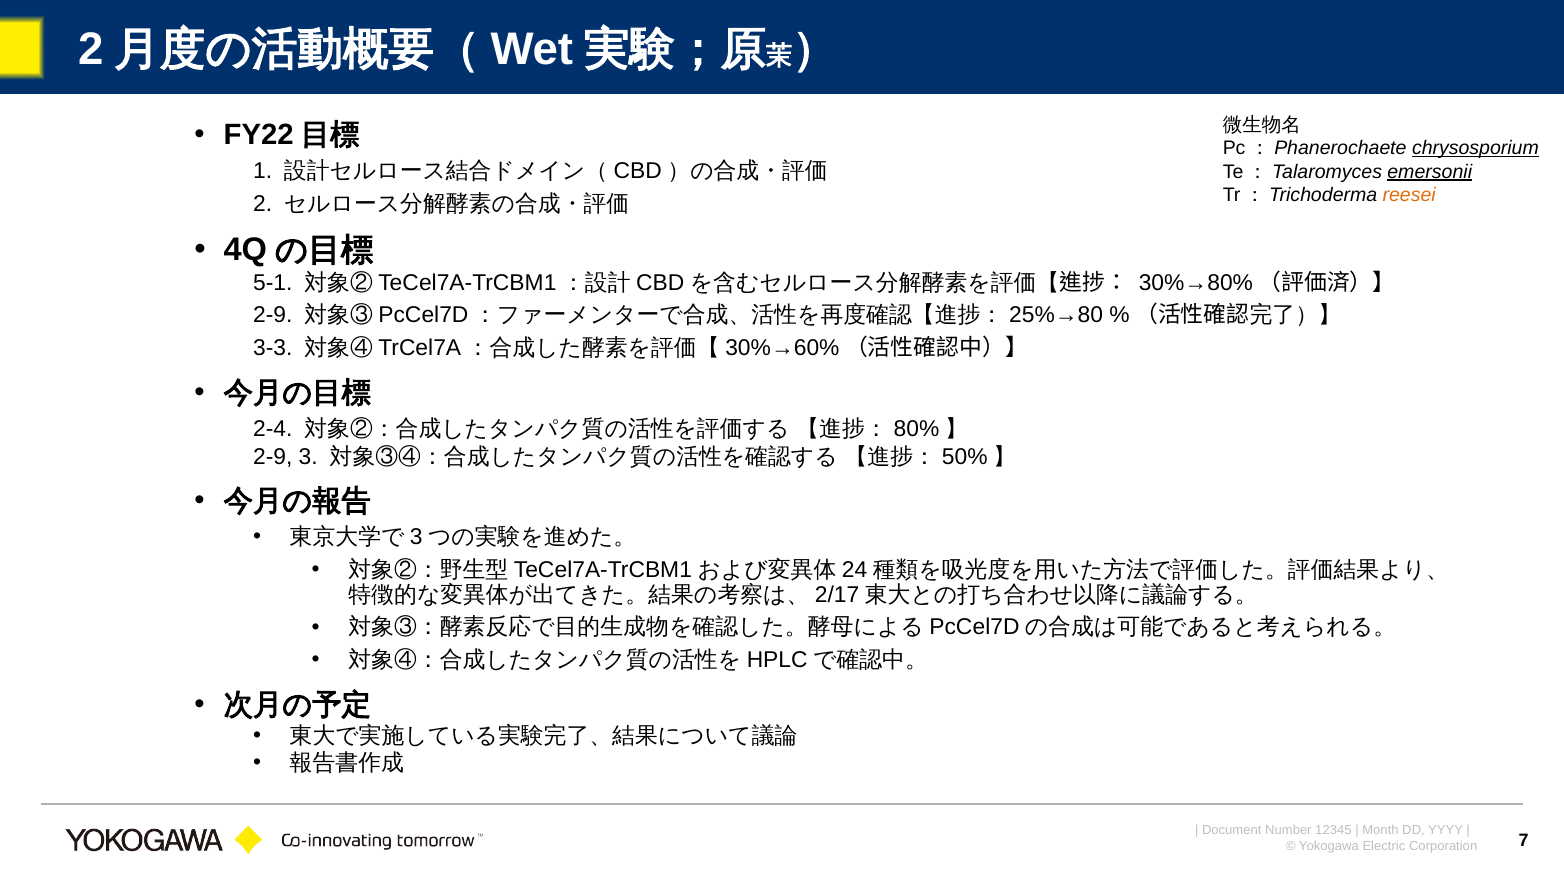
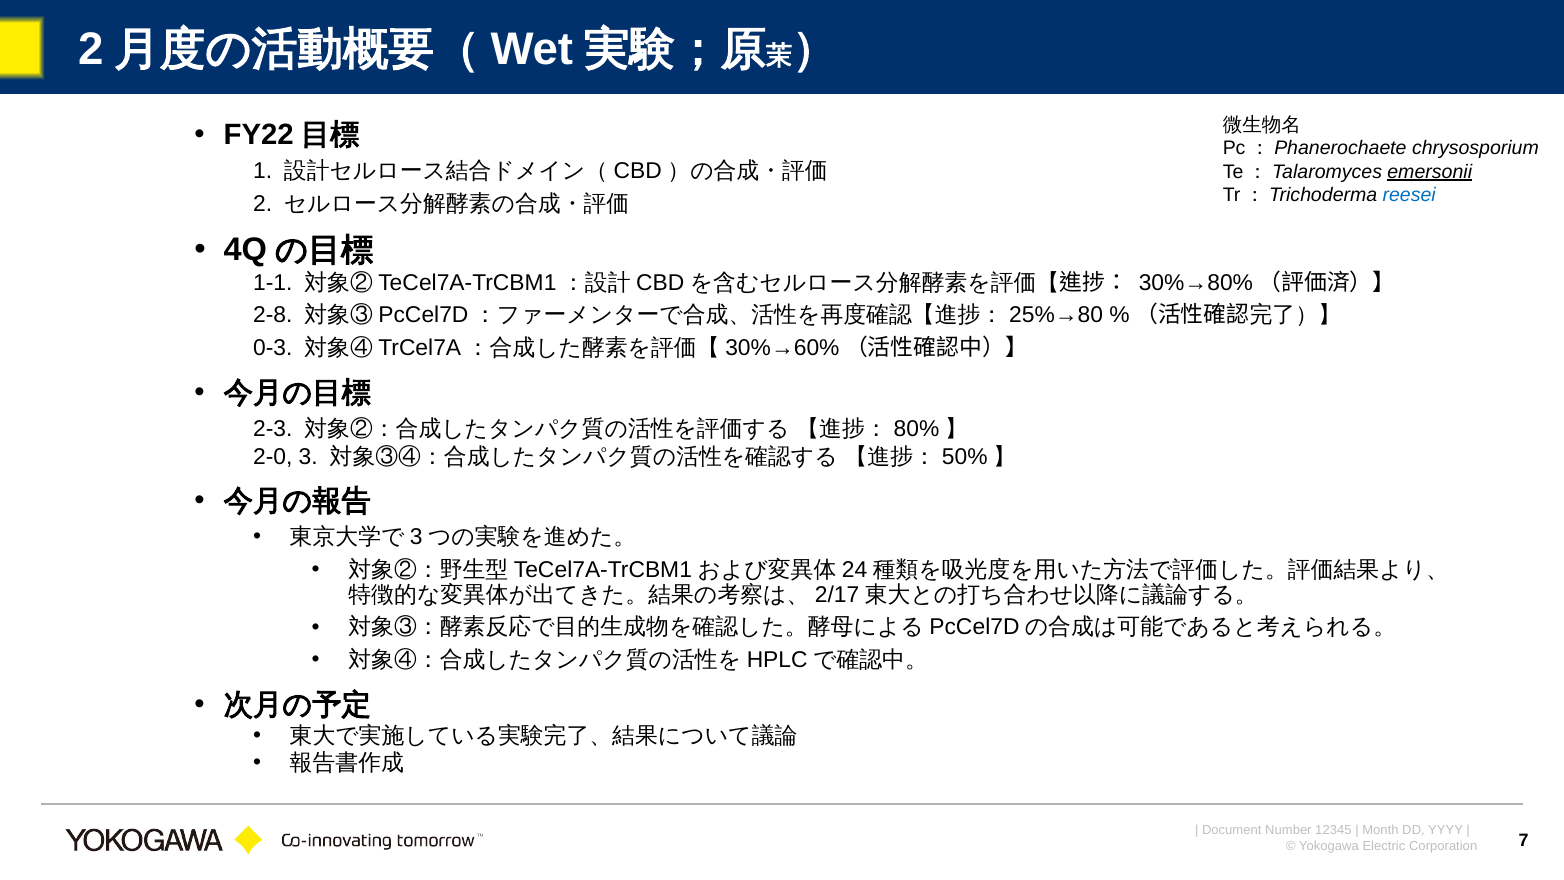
chrysosporium underline: present -> none
reesei colour: orange -> blue
5-1: 5-1 -> 1-1
2-9 at (273, 315): 2-9 -> 2-8
3-3: 3-3 -> 0-3
2-4: 2-4 -> 2-3
2-9 at (273, 457): 2-9 -> 2-0
